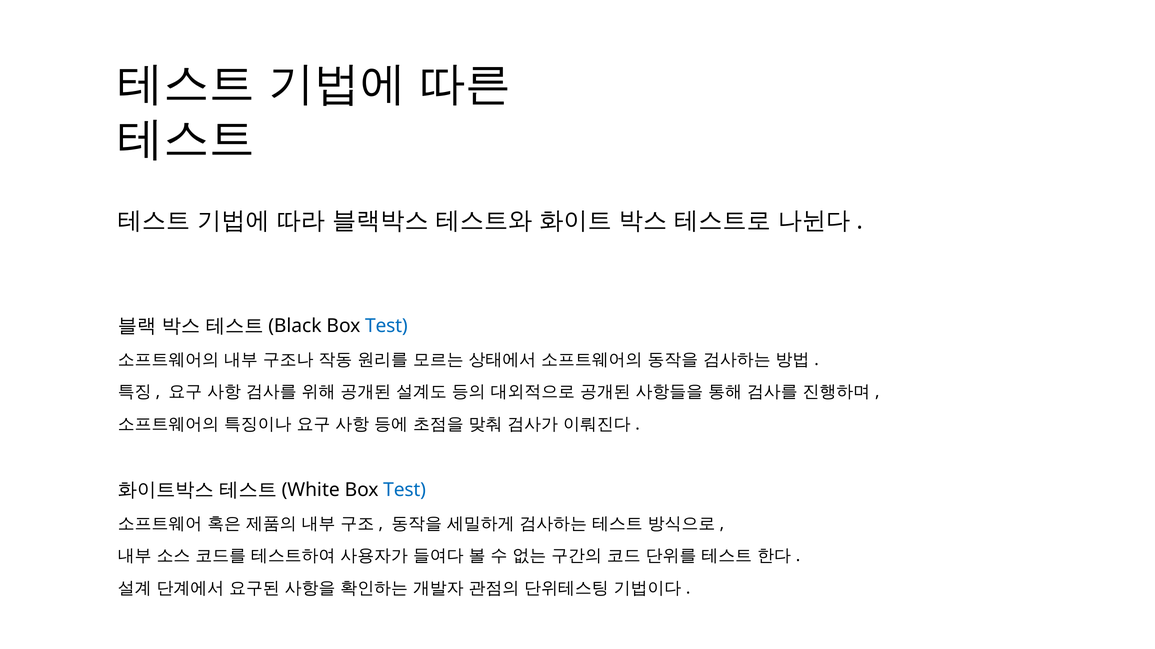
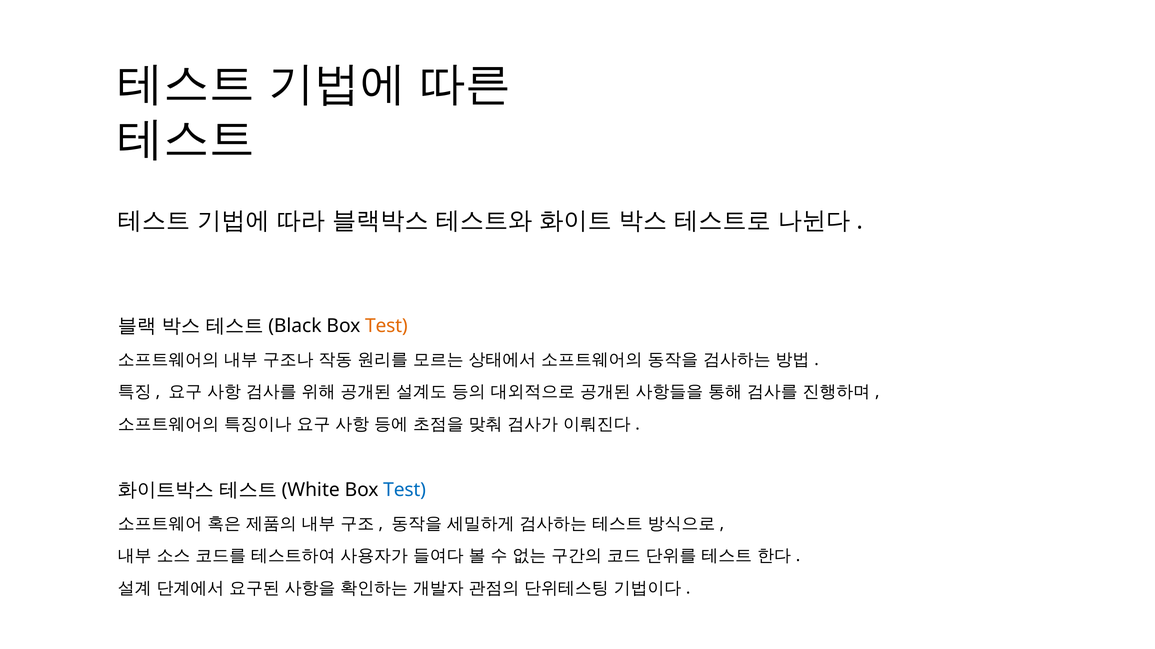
Test at (386, 326) colour: blue -> orange
